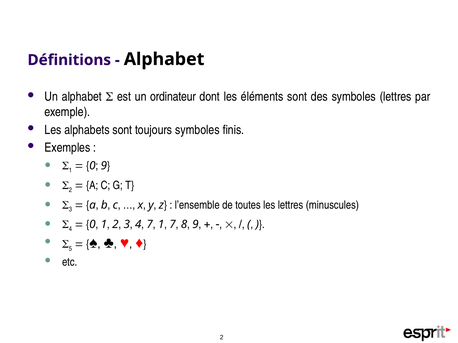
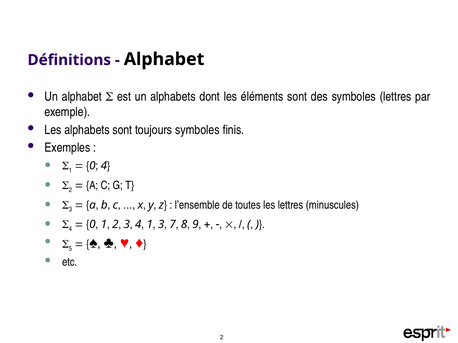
un ordinateur: ordinateur -> alphabets
9 at (104, 166): 9 -> 4
7 at (150, 225): 7 -> 1
1 at (161, 225): 1 -> 3
